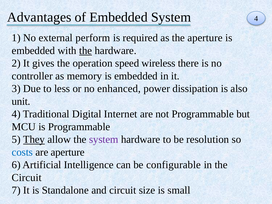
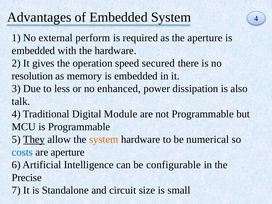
the at (86, 51) underline: present -> none
wireless: wireless -> secured
controller: controller -> resolution
unit: unit -> talk
Internet: Internet -> Module
system at (104, 139) colour: purple -> orange
resolution: resolution -> numerical
Circuit at (27, 178): Circuit -> Precise
